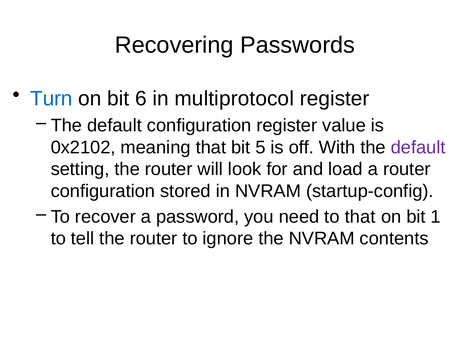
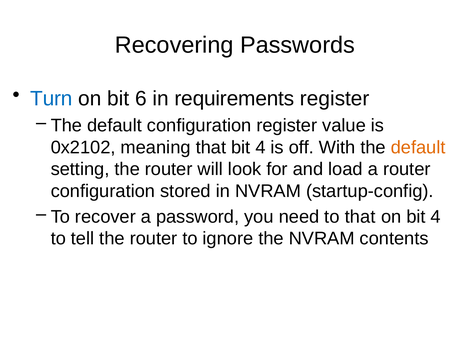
multiprotocol: multiprotocol -> requirements
that bit 5: 5 -> 4
default at (418, 148) colour: purple -> orange
on bit 1: 1 -> 4
